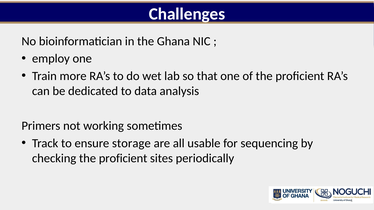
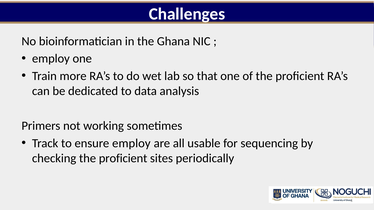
ensure storage: storage -> employ
